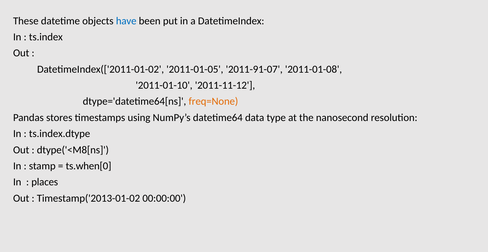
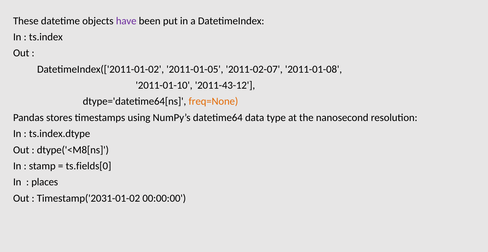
have colour: blue -> purple
2011-91-07: 2011-91-07 -> 2011-02-07
2011-11-12: 2011-11-12 -> 2011-43-12
ts.when[0: ts.when[0 -> ts.fields[0
Timestamp('2013-01-02: Timestamp('2013-01-02 -> Timestamp('2031-01-02
